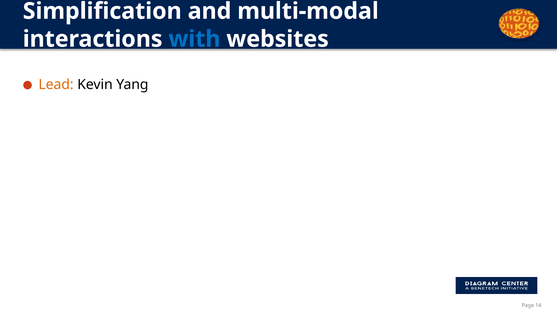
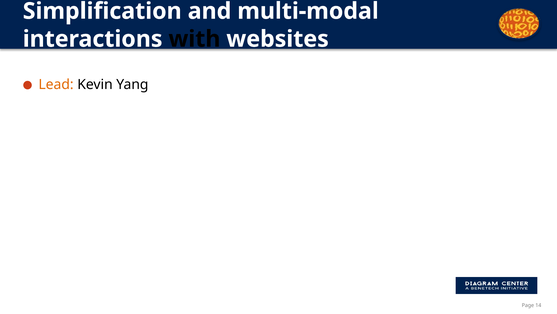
with colour: blue -> black
